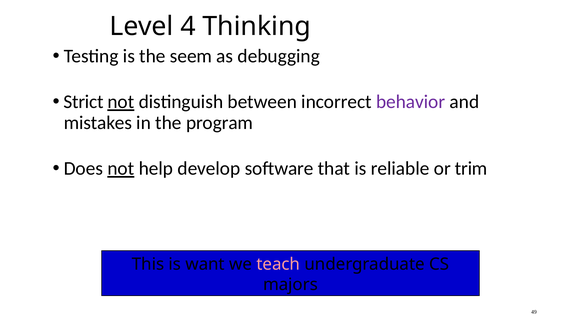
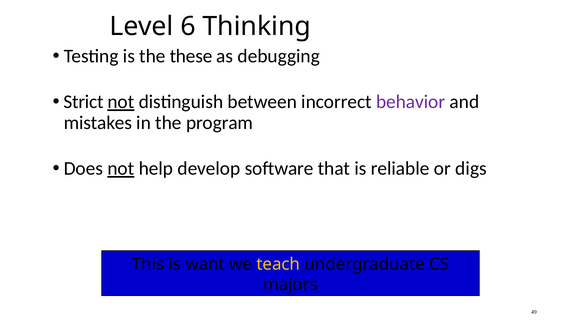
4: 4 -> 6
seem: seem -> these
trim: trim -> digs
teach colour: pink -> yellow
